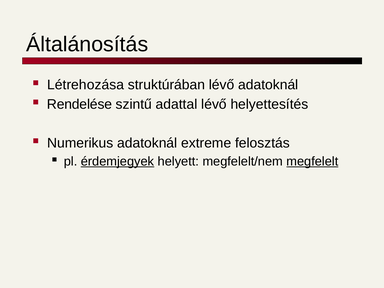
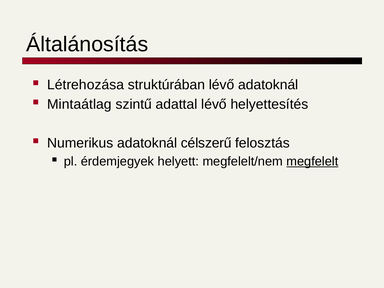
Rendelése: Rendelése -> Mintaátlag
extreme: extreme -> célszerű
érdemjegyek underline: present -> none
